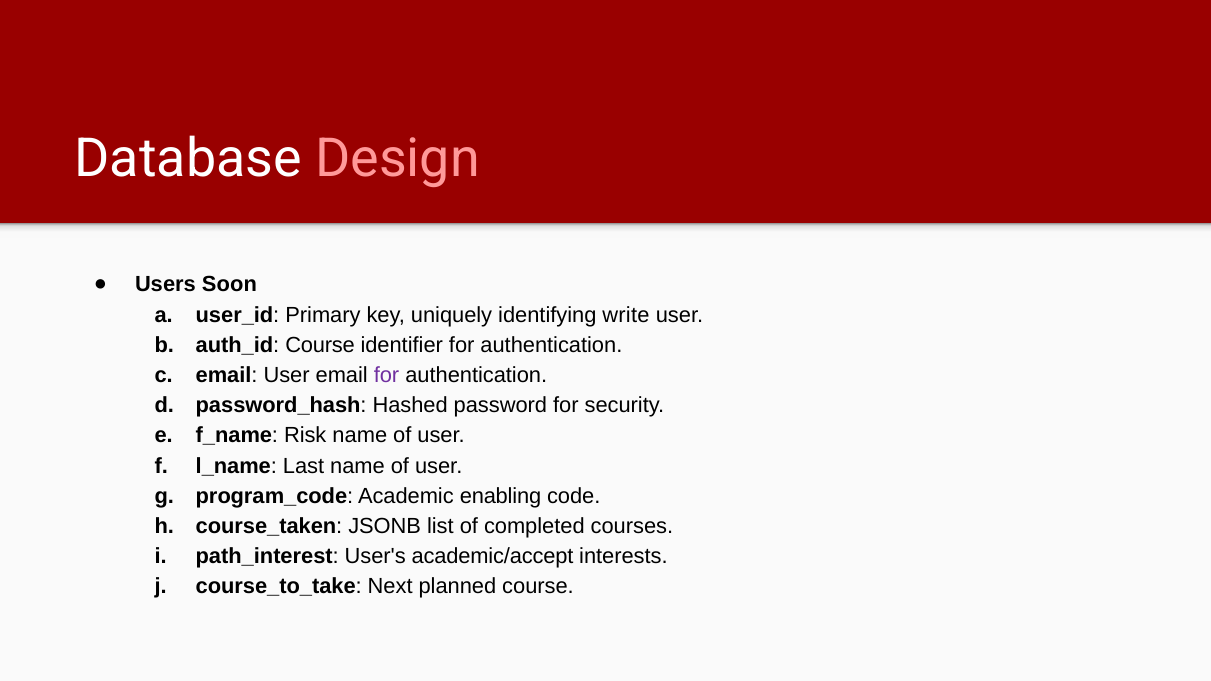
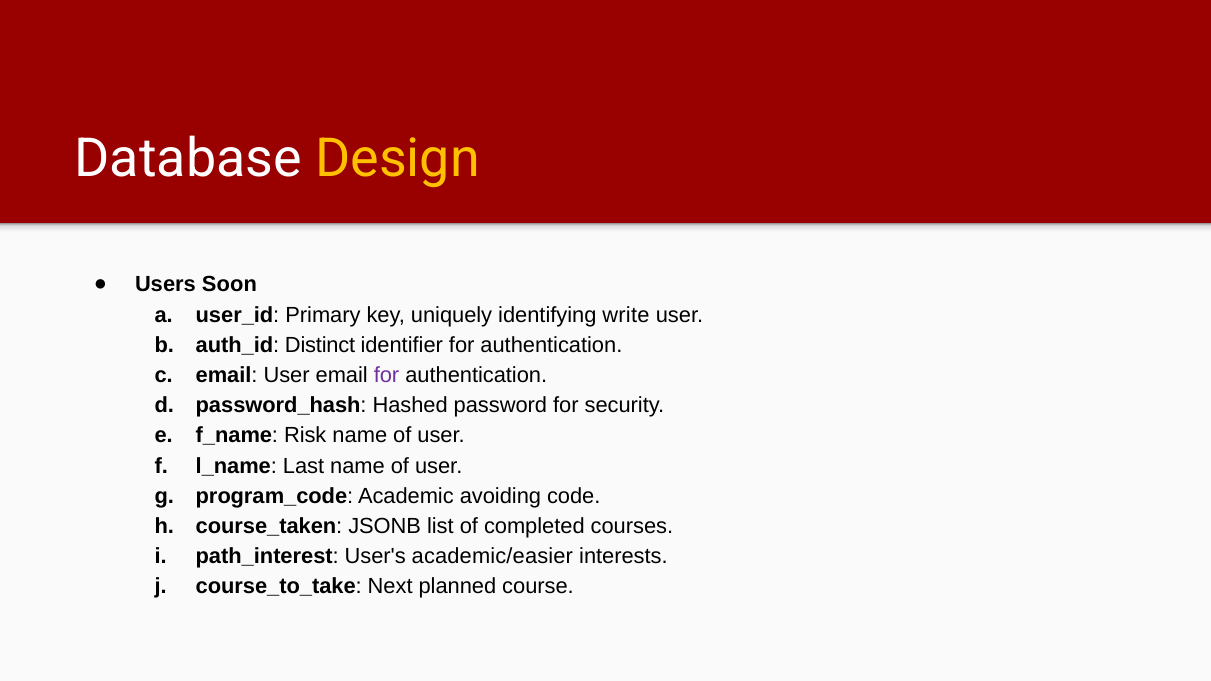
Design colour: pink -> yellow
auth_id Course: Course -> Distinct
enabling: enabling -> avoiding
academic/accept: academic/accept -> academic/easier
